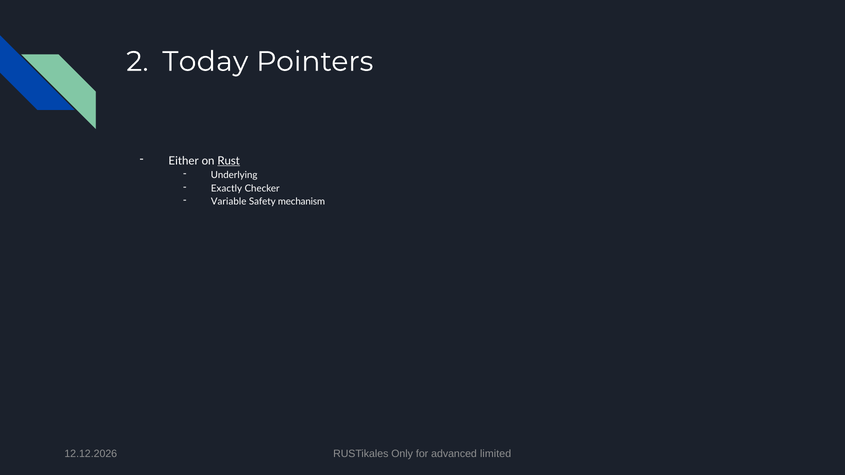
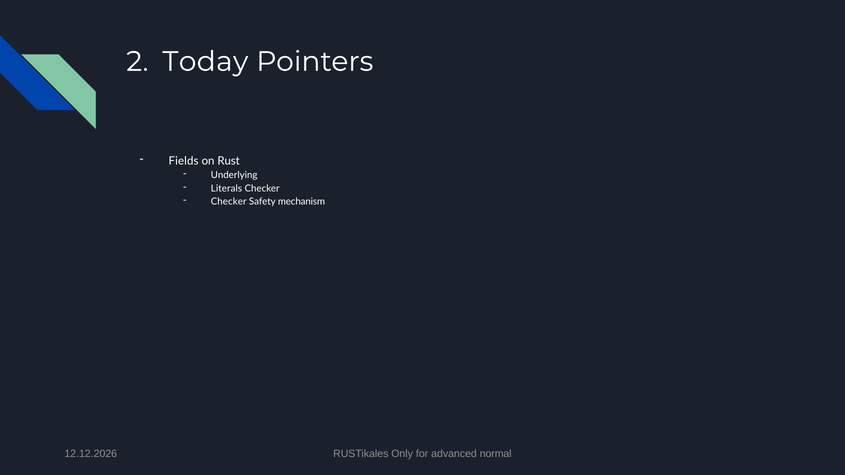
Either: Either -> Fields
Rust underline: present -> none
Exactly: Exactly -> Literals
Variable at (229, 202): Variable -> Checker
limited: limited -> normal
